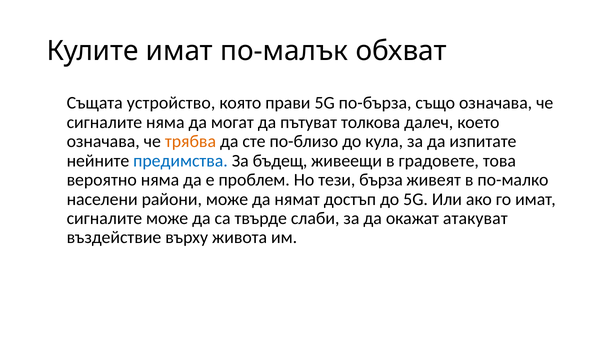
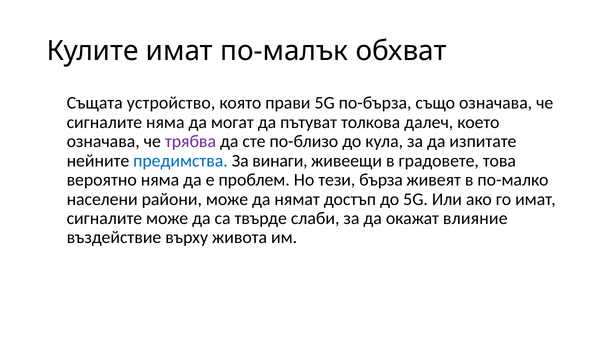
трябва colour: orange -> purple
бъдещ: бъдещ -> винаги
атакуват: атакуват -> влияние
